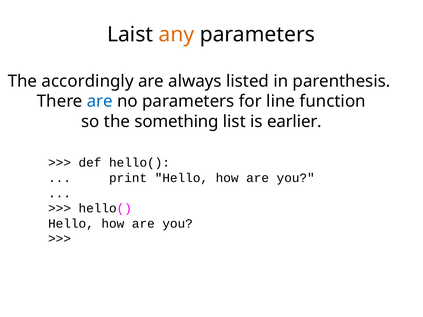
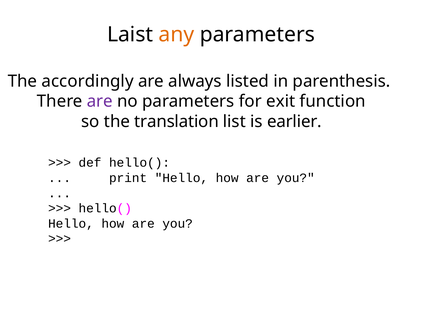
are at (100, 102) colour: blue -> purple
line: line -> exit
something: something -> translation
